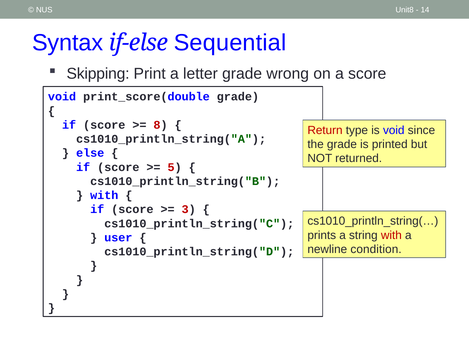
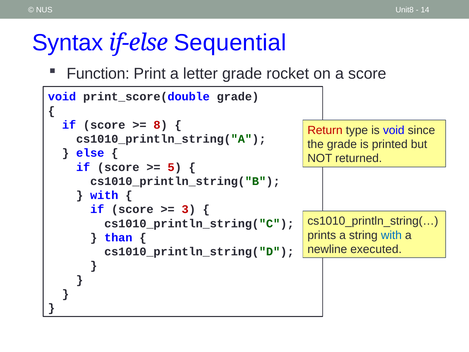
Skipping: Skipping -> Function
wrong: wrong -> rocket
with at (391, 235) colour: red -> blue
user: user -> than
condition: condition -> executed
